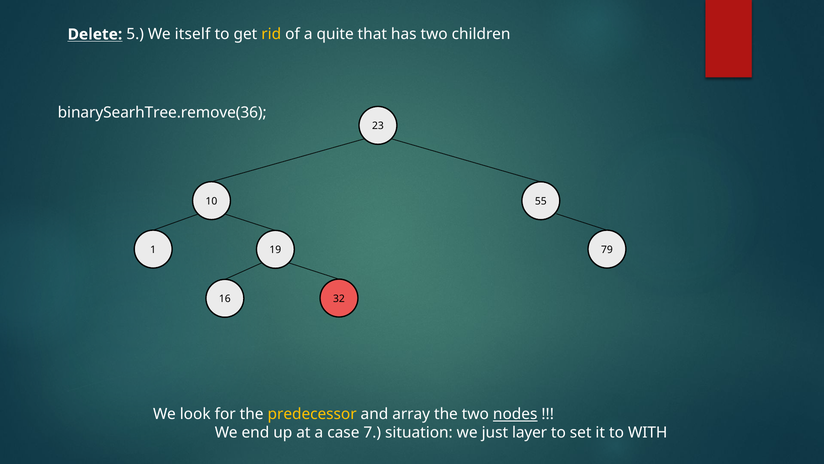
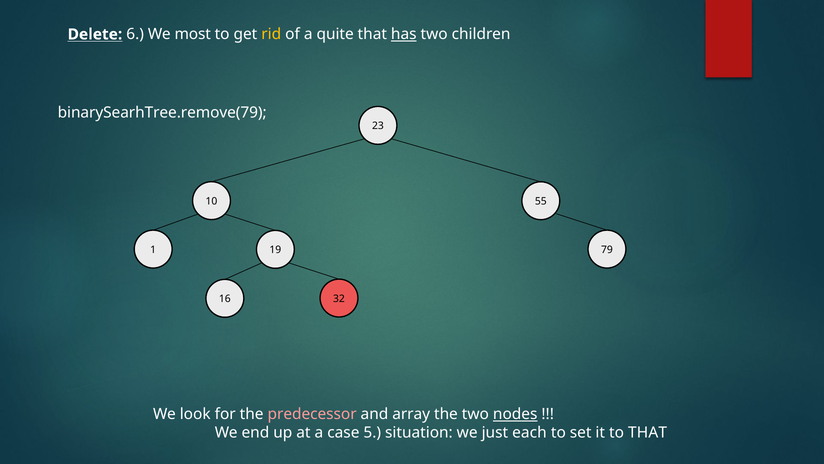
5: 5 -> 6
itself: itself -> most
has underline: none -> present
binarySearhTree.remove(36: binarySearhTree.remove(36 -> binarySearhTree.remove(79
predecessor colour: yellow -> pink
7: 7 -> 5
layer: layer -> each
to WITH: WITH -> THAT
